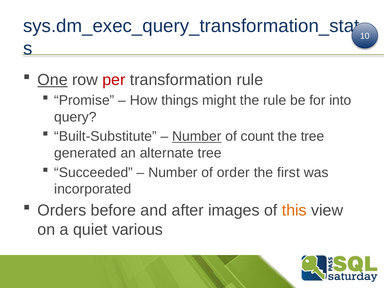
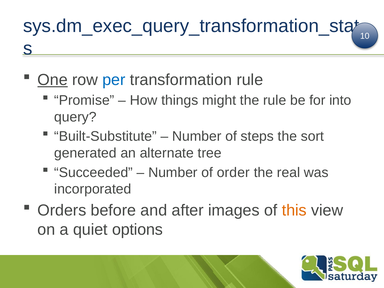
per colour: red -> blue
Number at (197, 136) underline: present -> none
count: count -> steps
the tree: tree -> sort
first: first -> real
various: various -> options
